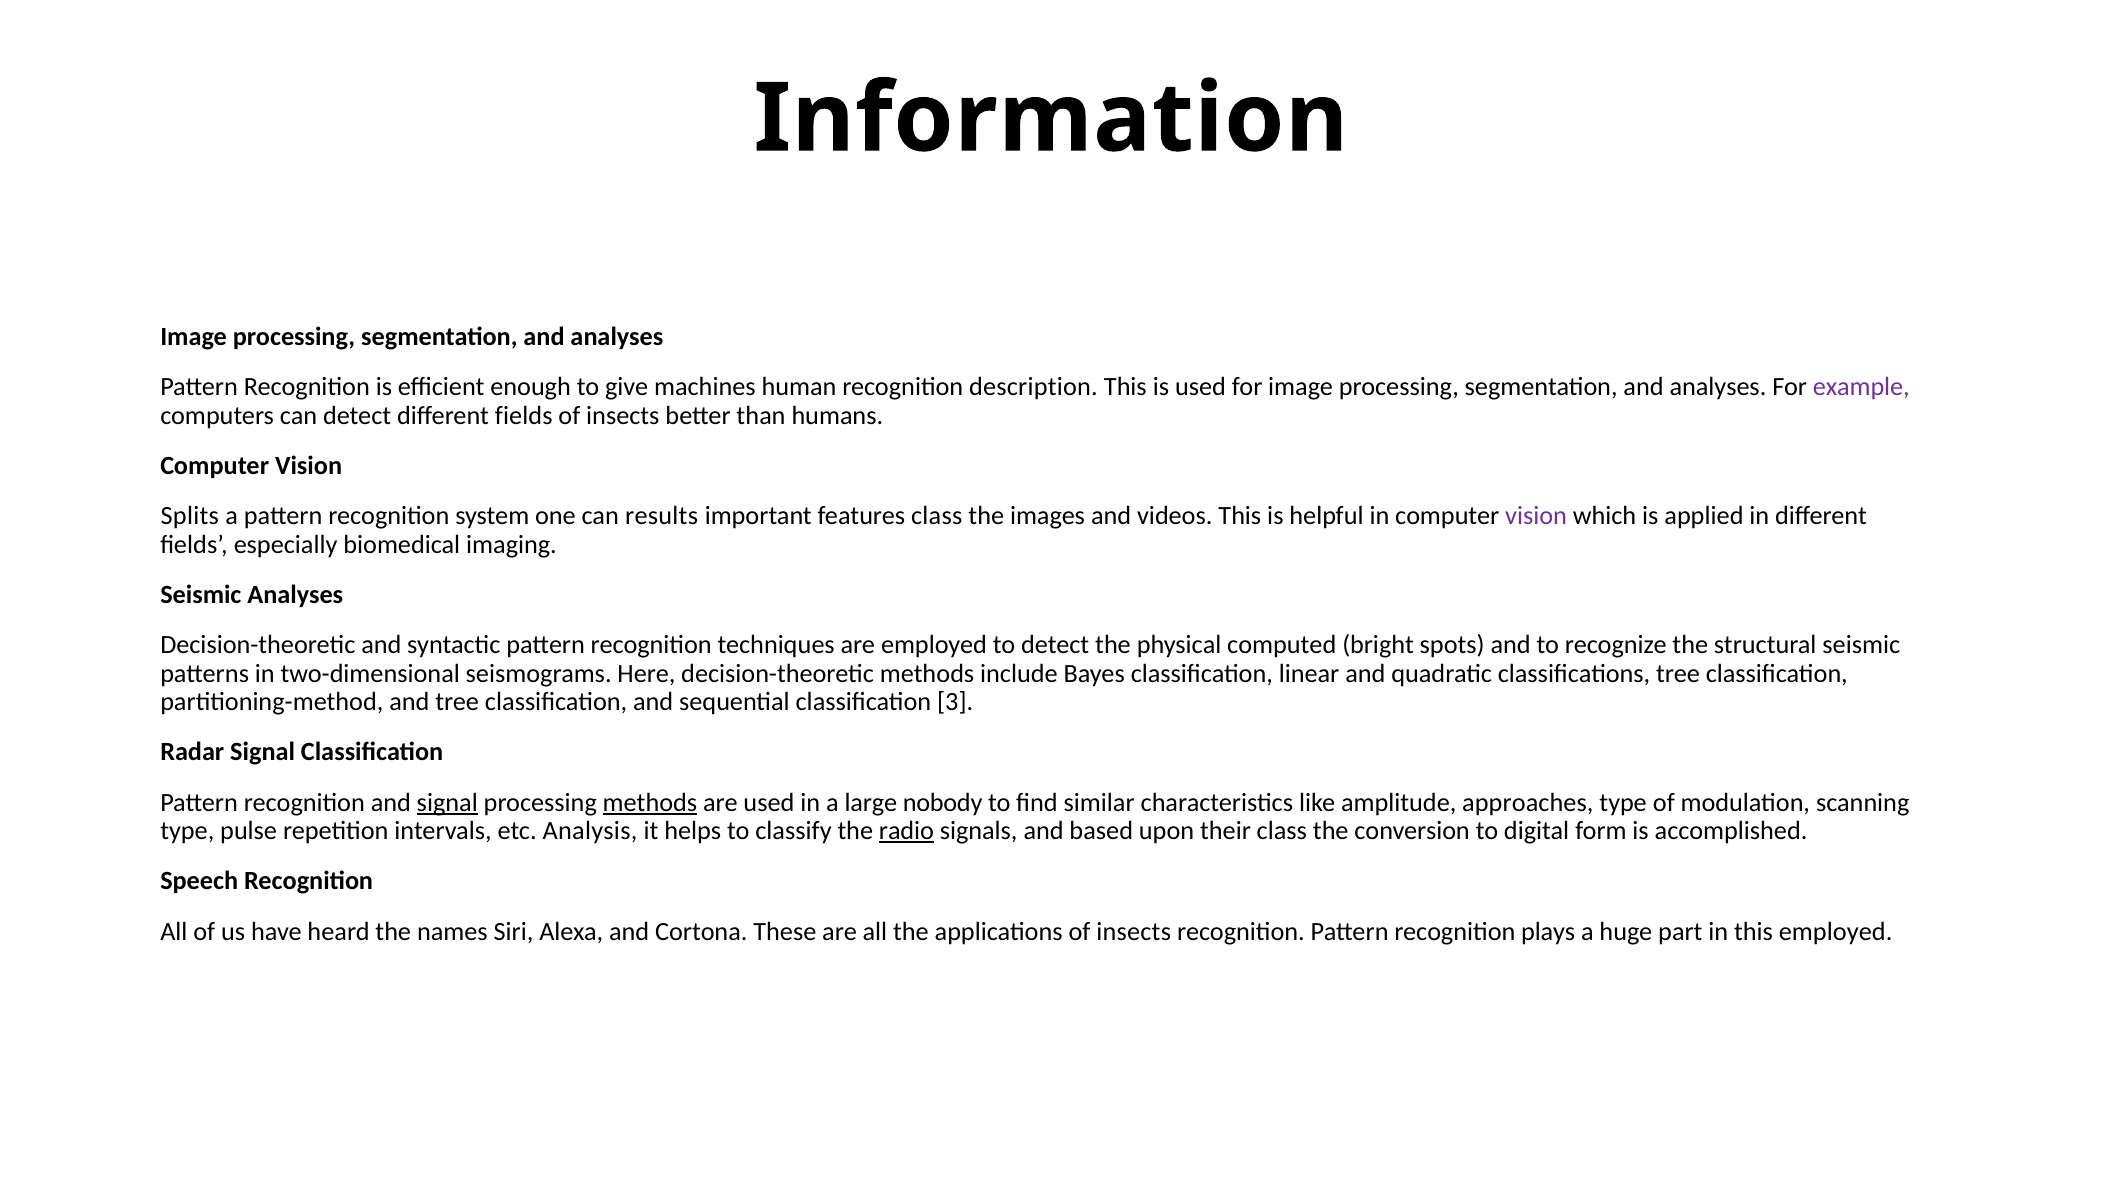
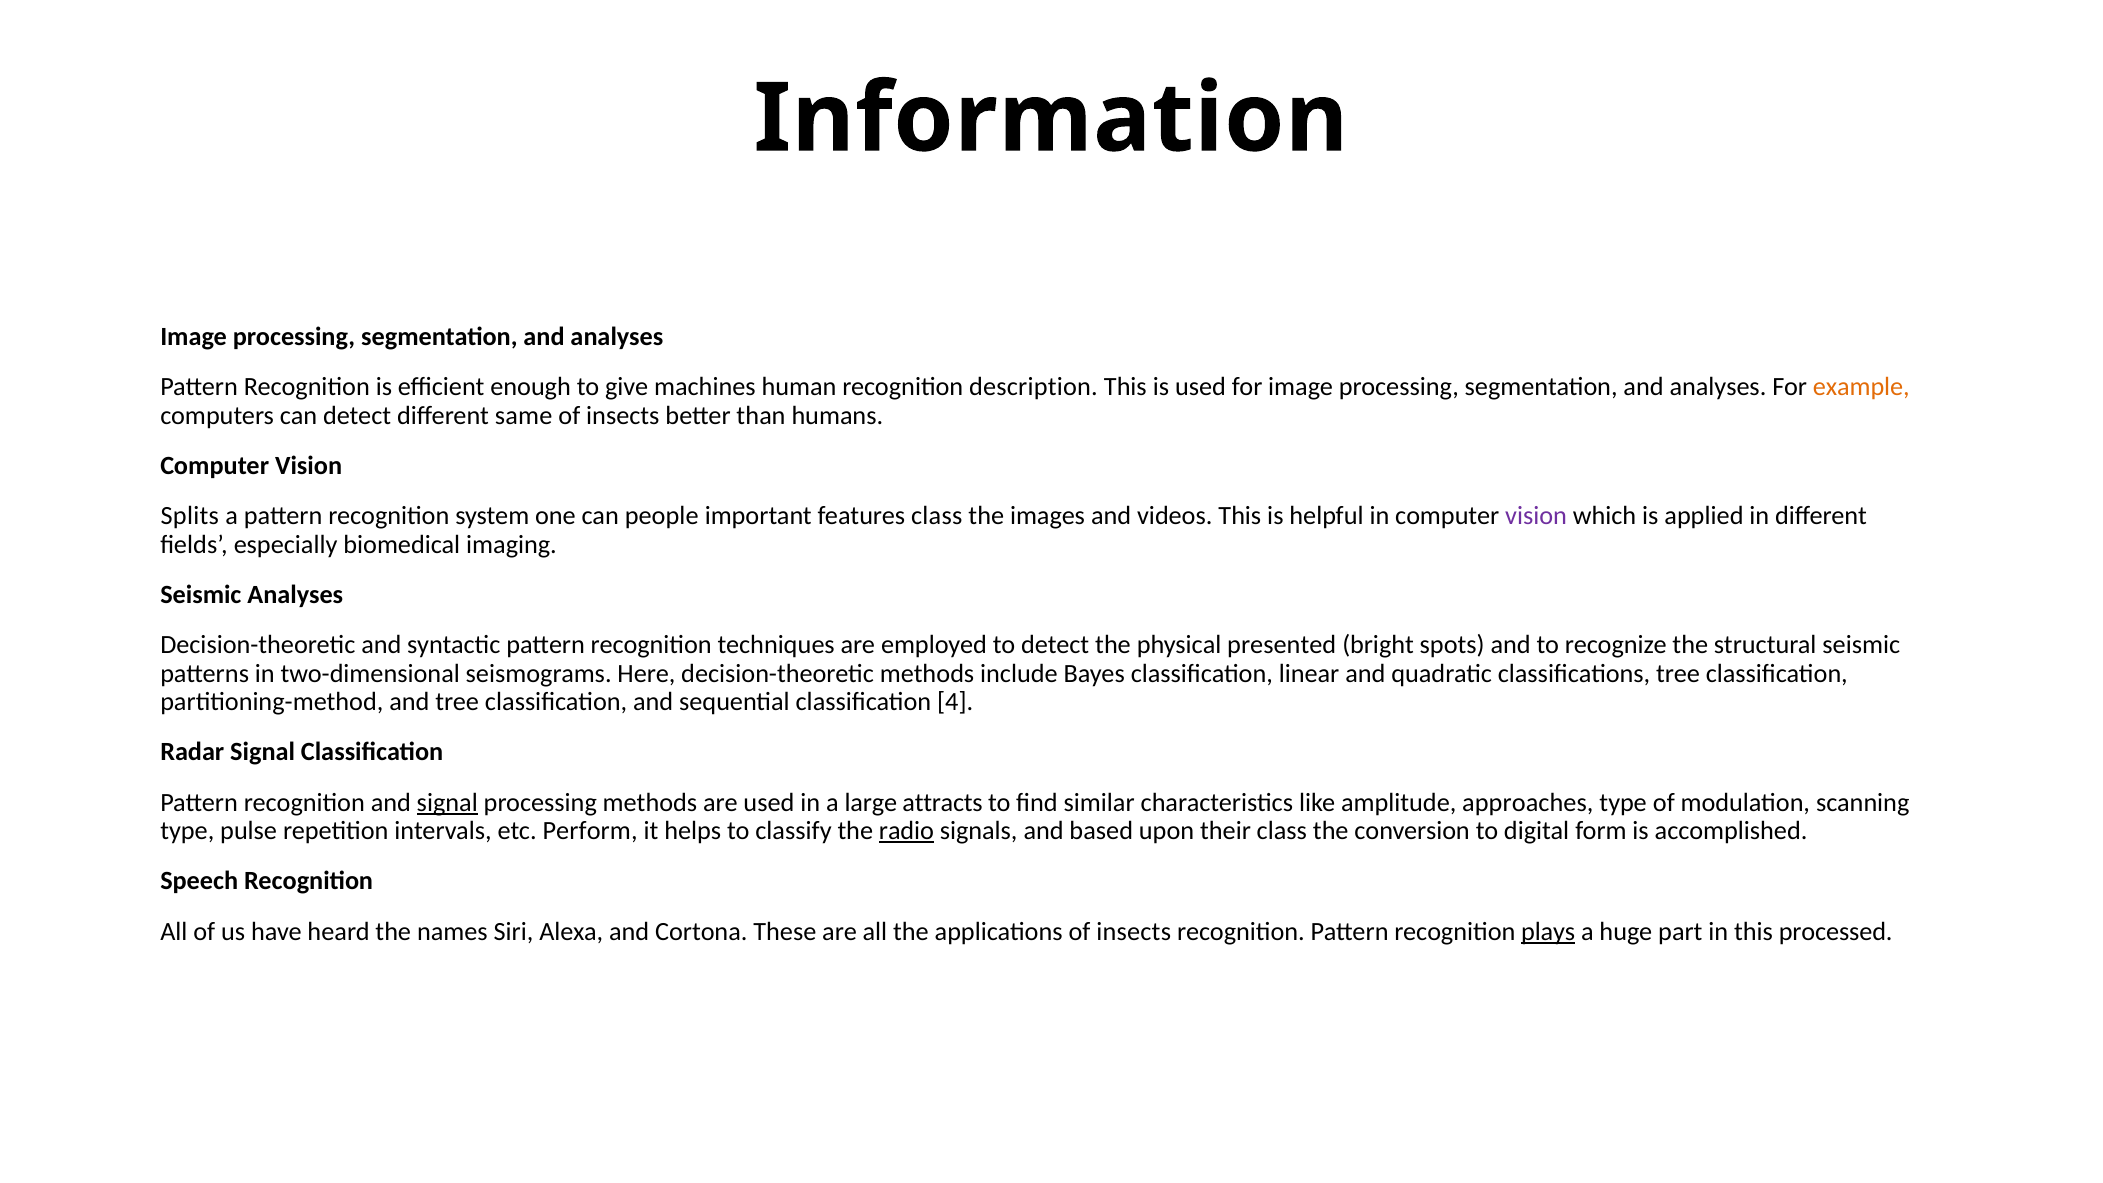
example colour: purple -> orange
detect different fields: fields -> same
results: results -> people
computed: computed -> presented
3: 3 -> 4
methods at (650, 802) underline: present -> none
nobody: nobody -> attracts
Analysis: Analysis -> Perform
plays underline: none -> present
this employed: employed -> processed
